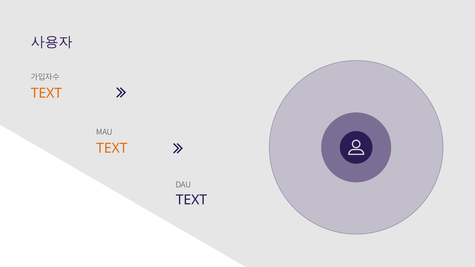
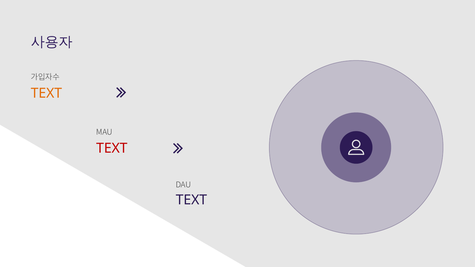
TEXT at (112, 148) colour: orange -> red
